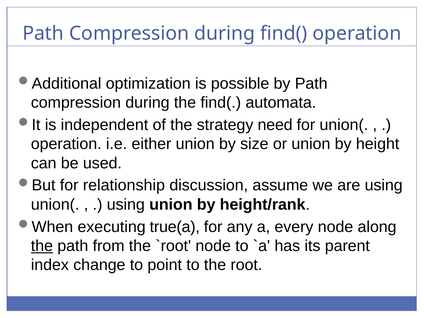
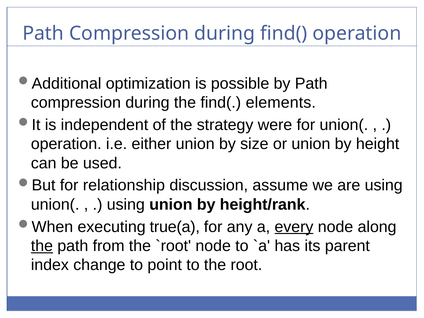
automata: automata -> elements
need: need -> were
every underline: none -> present
